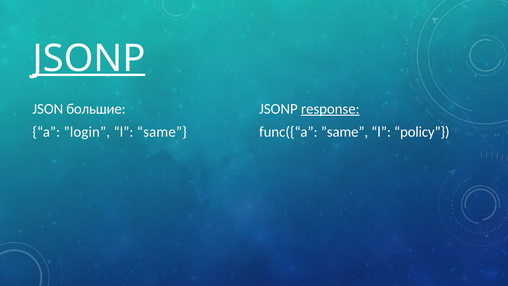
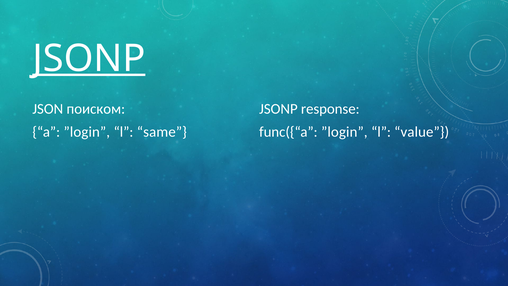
большие: большие -> поиском
response underline: present -> none
func({“a ”same: ”same -> ”login
policy: policy -> value
